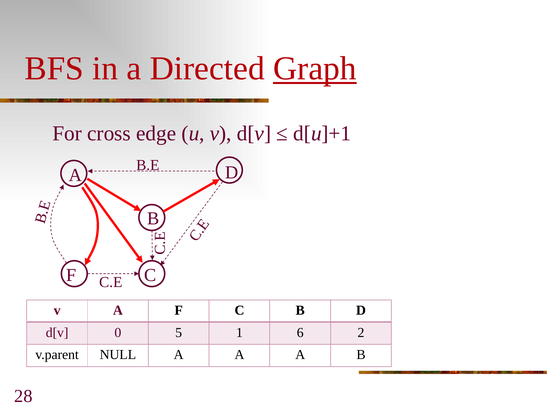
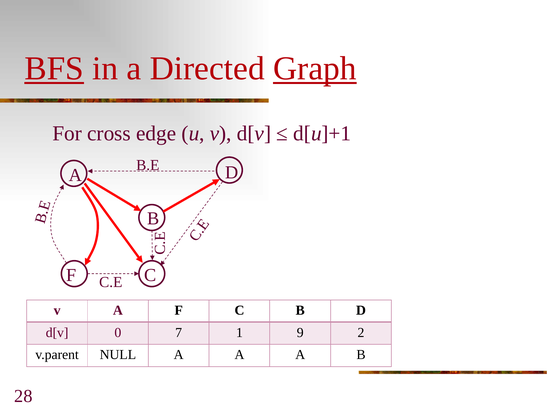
BFS underline: none -> present
5: 5 -> 7
6: 6 -> 9
